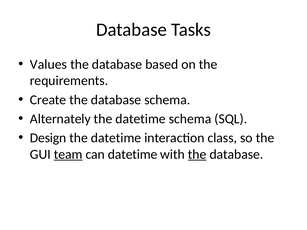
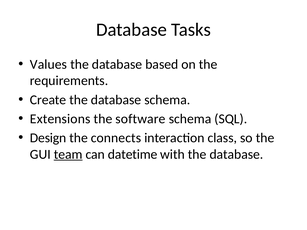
Alternately: Alternately -> Extensions
datetime at (141, 119): datetime -> software
datetime at (116, 138): datetime -> connects
the at (197, 154) underline: present -> none
